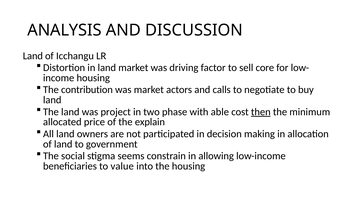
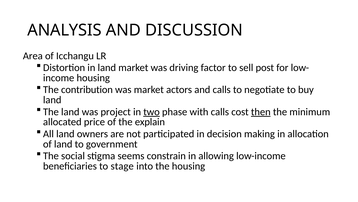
Land at (33, 56): Land -> Area
core: core -> post
two underline: none -> present
with able: able -> calls
value: value -> stage
